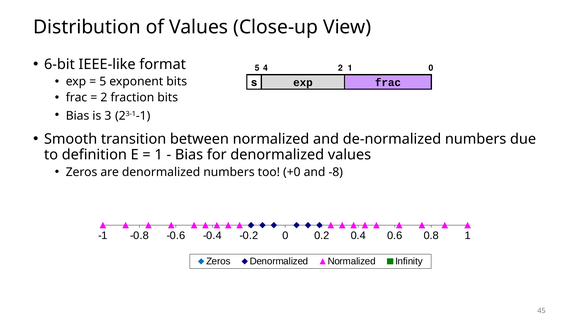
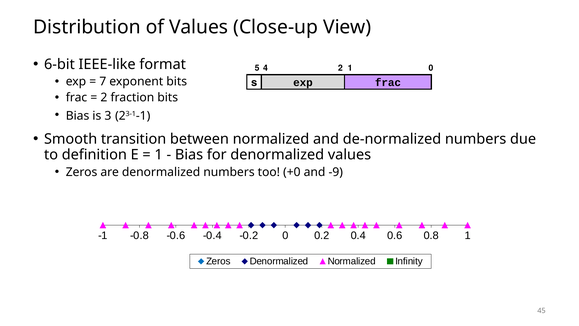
5 at (103, 82): 5 -> 7
-8: -8 -> -9
